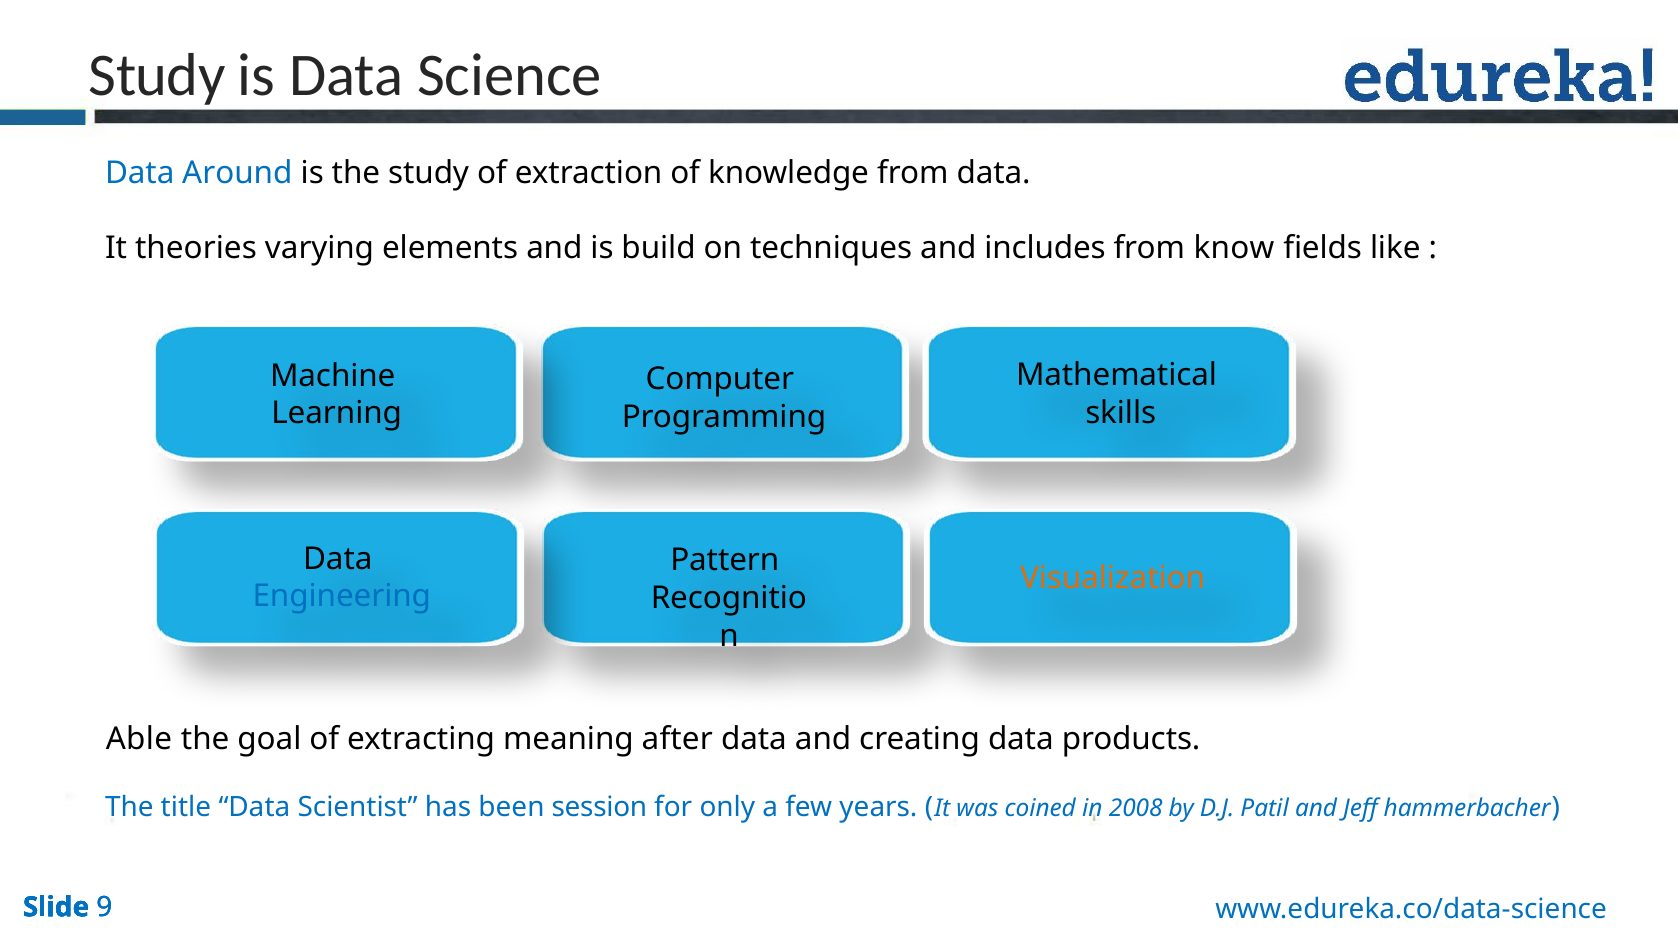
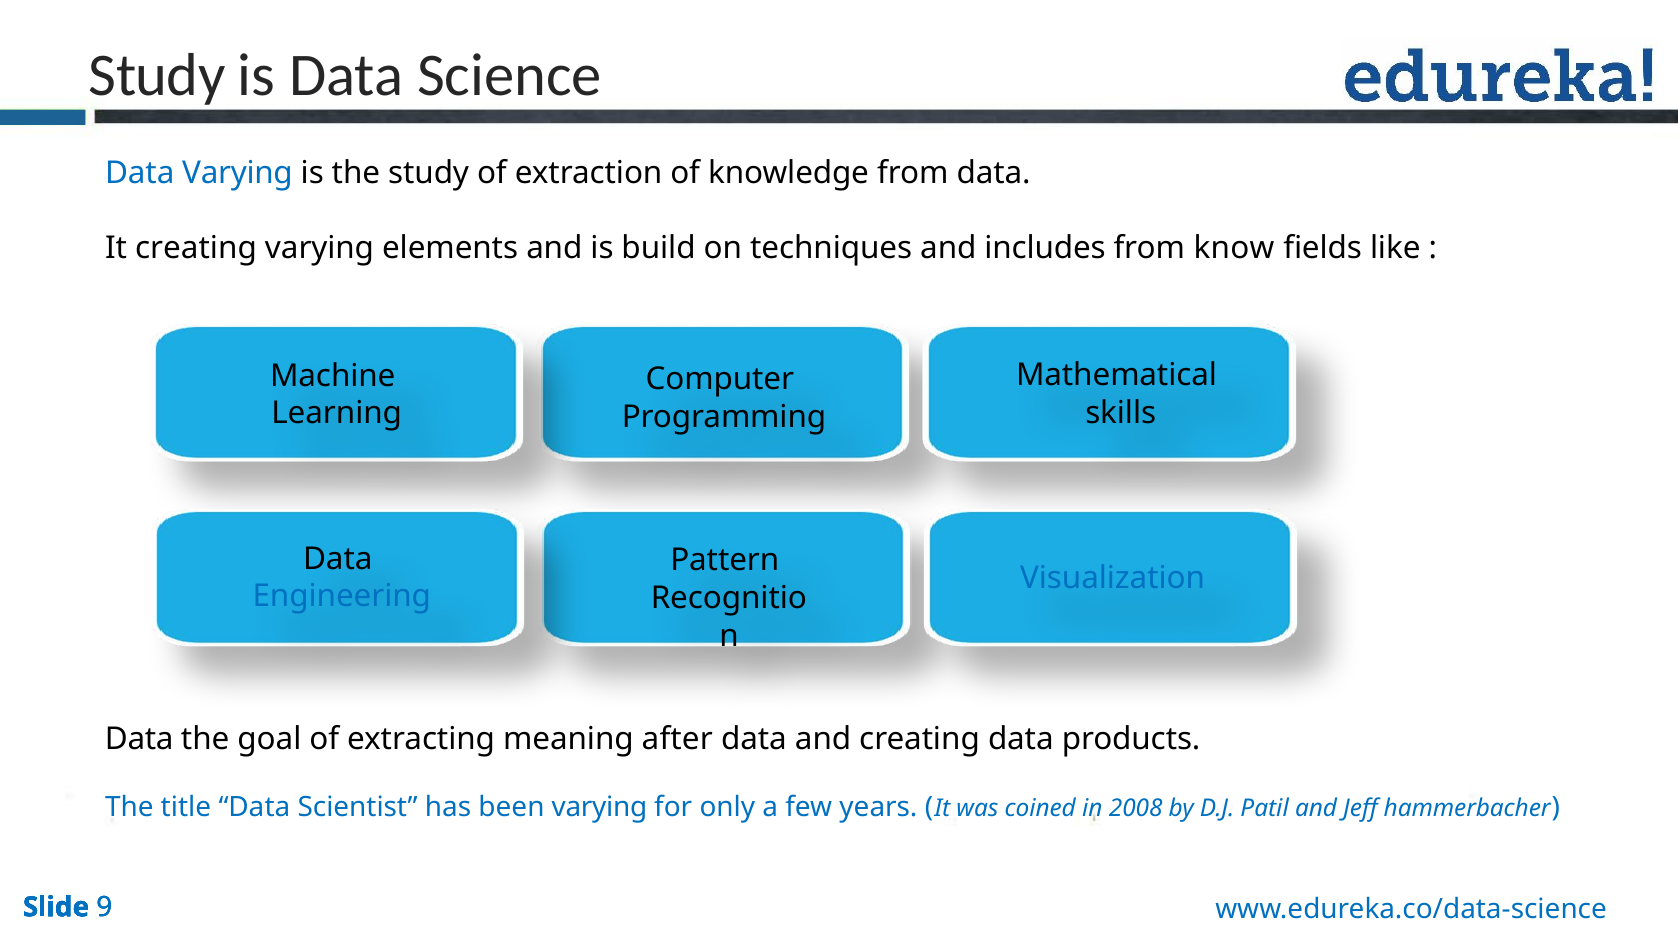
Data Around: Around -> Varying
It theories: theories -> creating
Visualization colour: orange -> blue
Able at (139, 739): Able -> Data
been session: session -> varying
